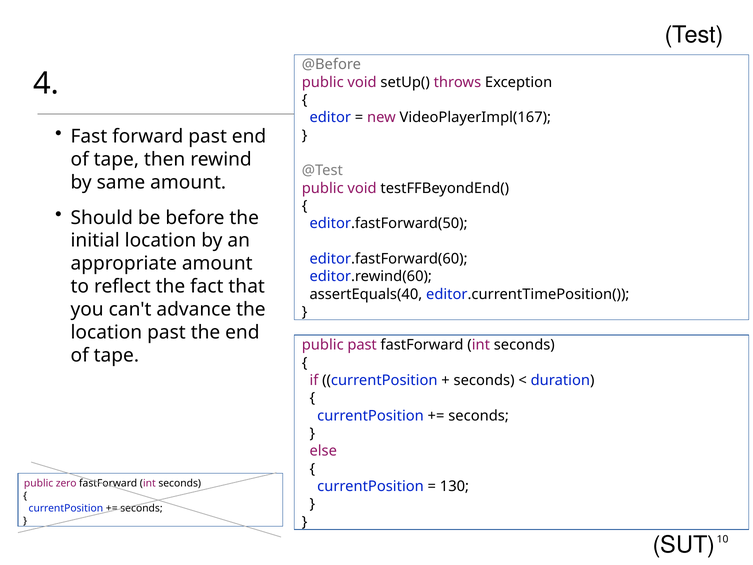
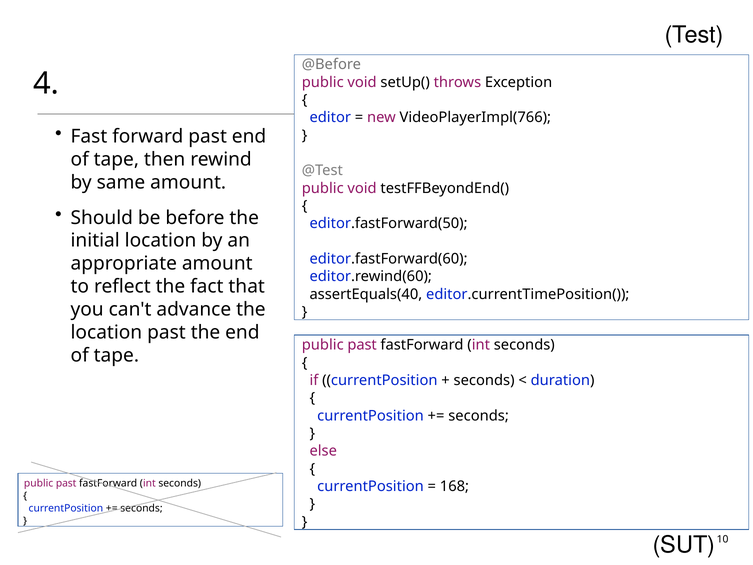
VideoPlayerImpl(167: VideoPlayerImpl(167 -> VideoPlayerImpl(766
zero at (66, 483): zero -> past
130: 130 -> 168
